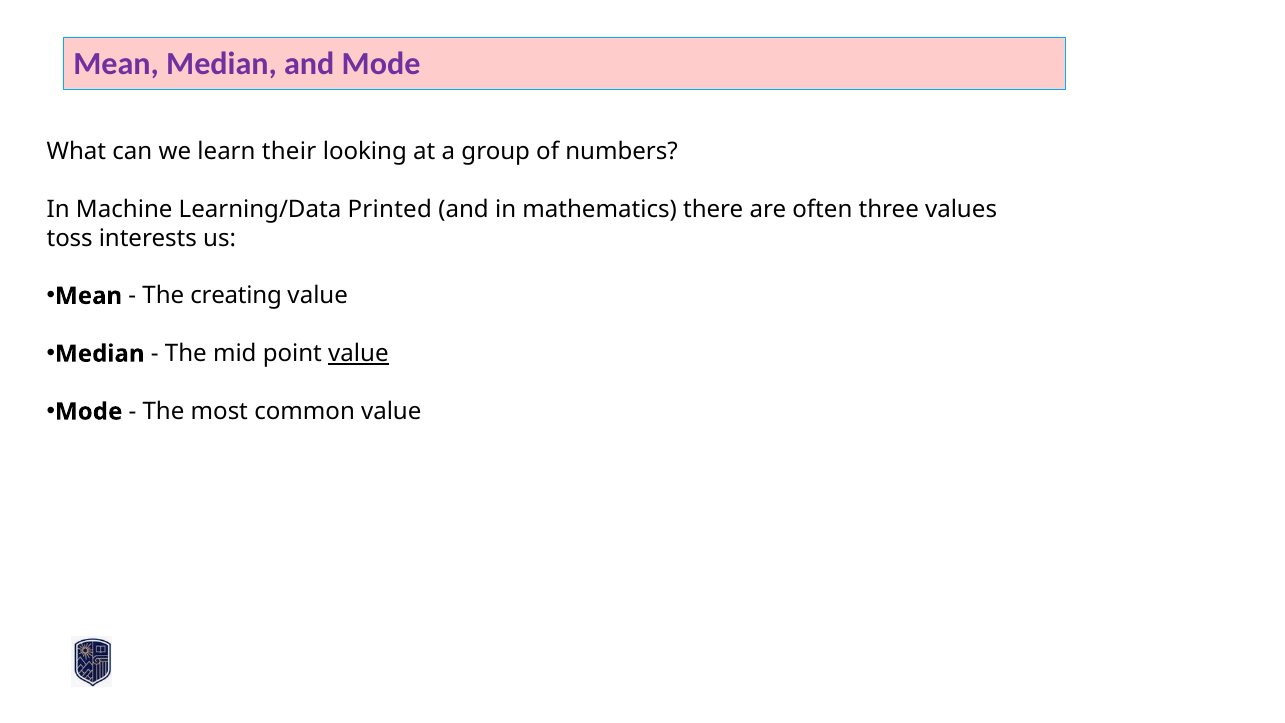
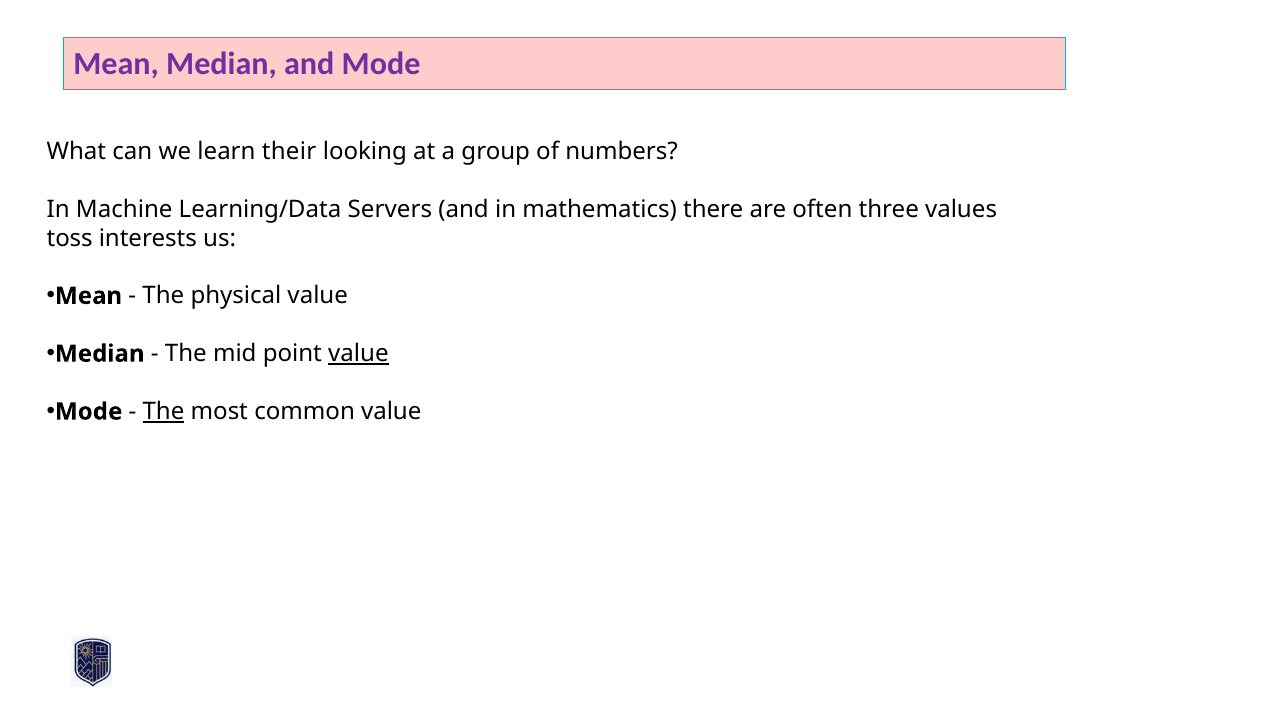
Printed: Printed -> Servers
creating: creating -> physical
The at (164, 412) underline: none -> present
